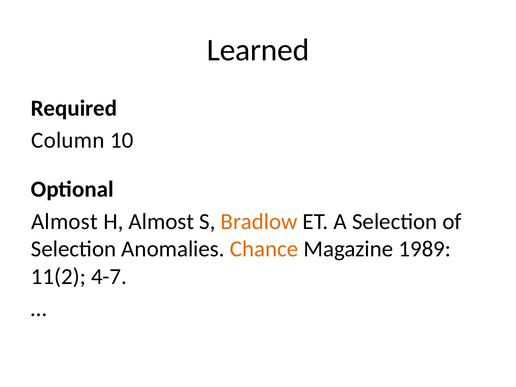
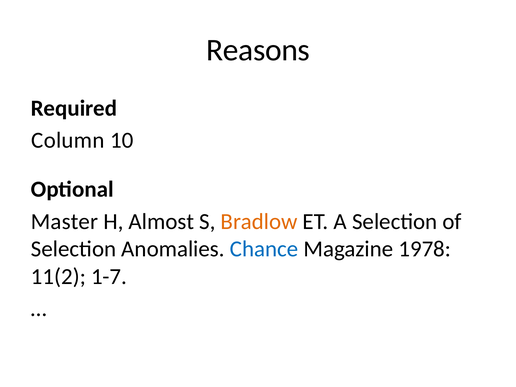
Learned: Learned -> Reasons
Almost at (64, 222): Almost -> Master
Chance colour: orange -> blue
1989: 1989 -> 1978
4-7: 4-7 -> 1-7
